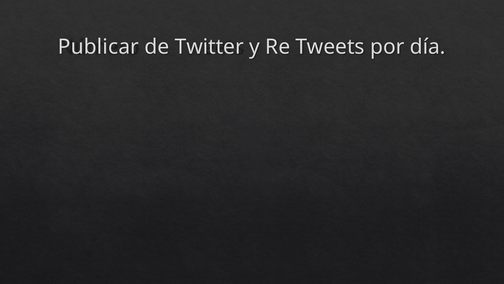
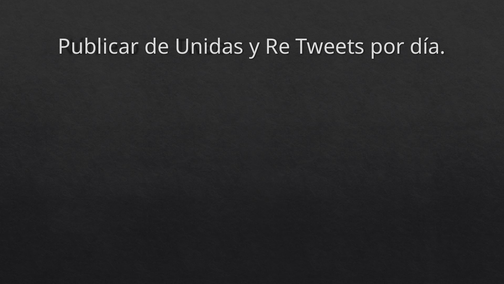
Twitter: Twitter -> Unidas
